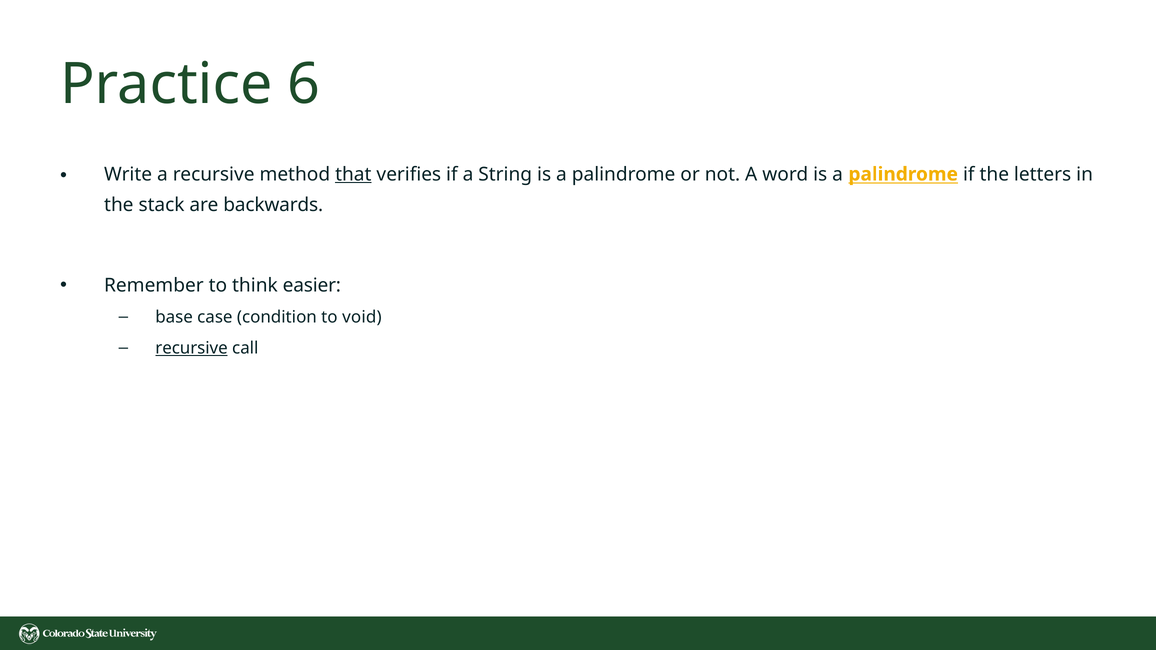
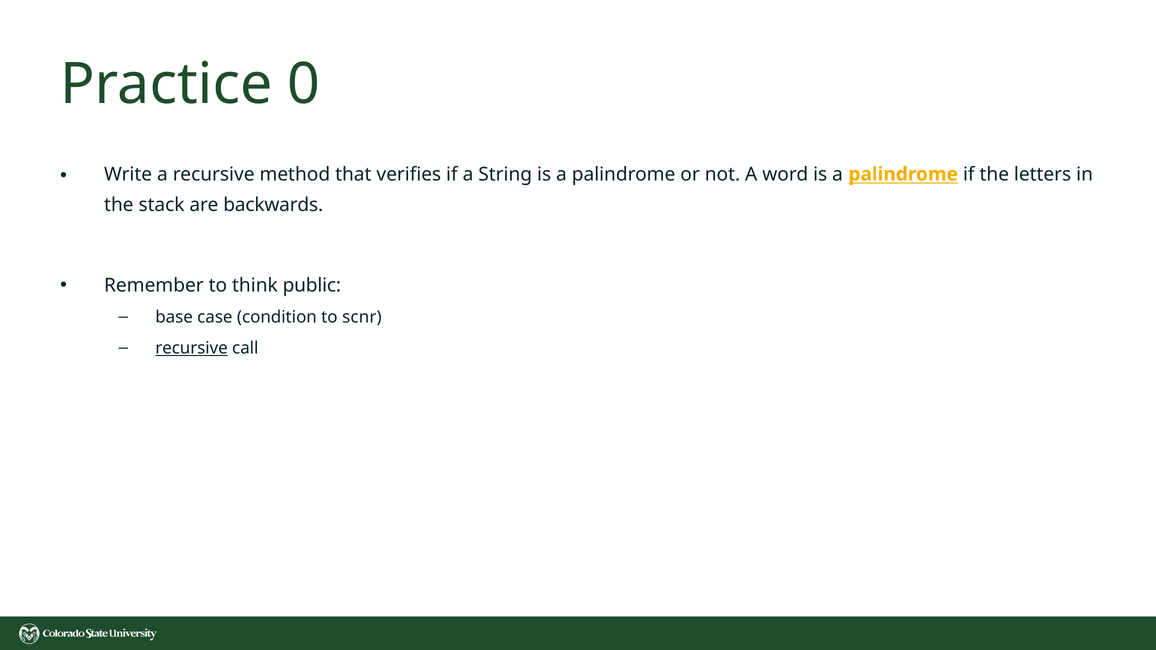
6: 6 -> 0
that underline: present -> none
easier: easier -> public
void: void -> scnr
